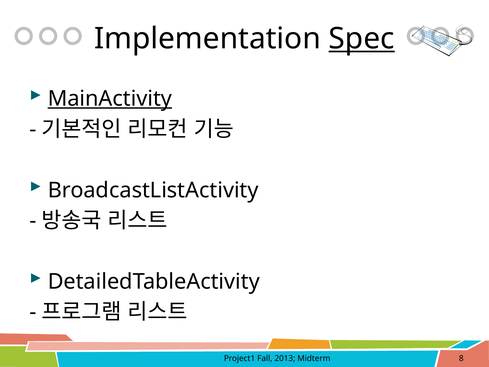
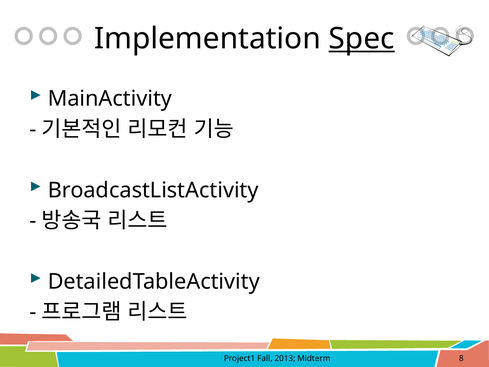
MainActivity underline: present -> none
